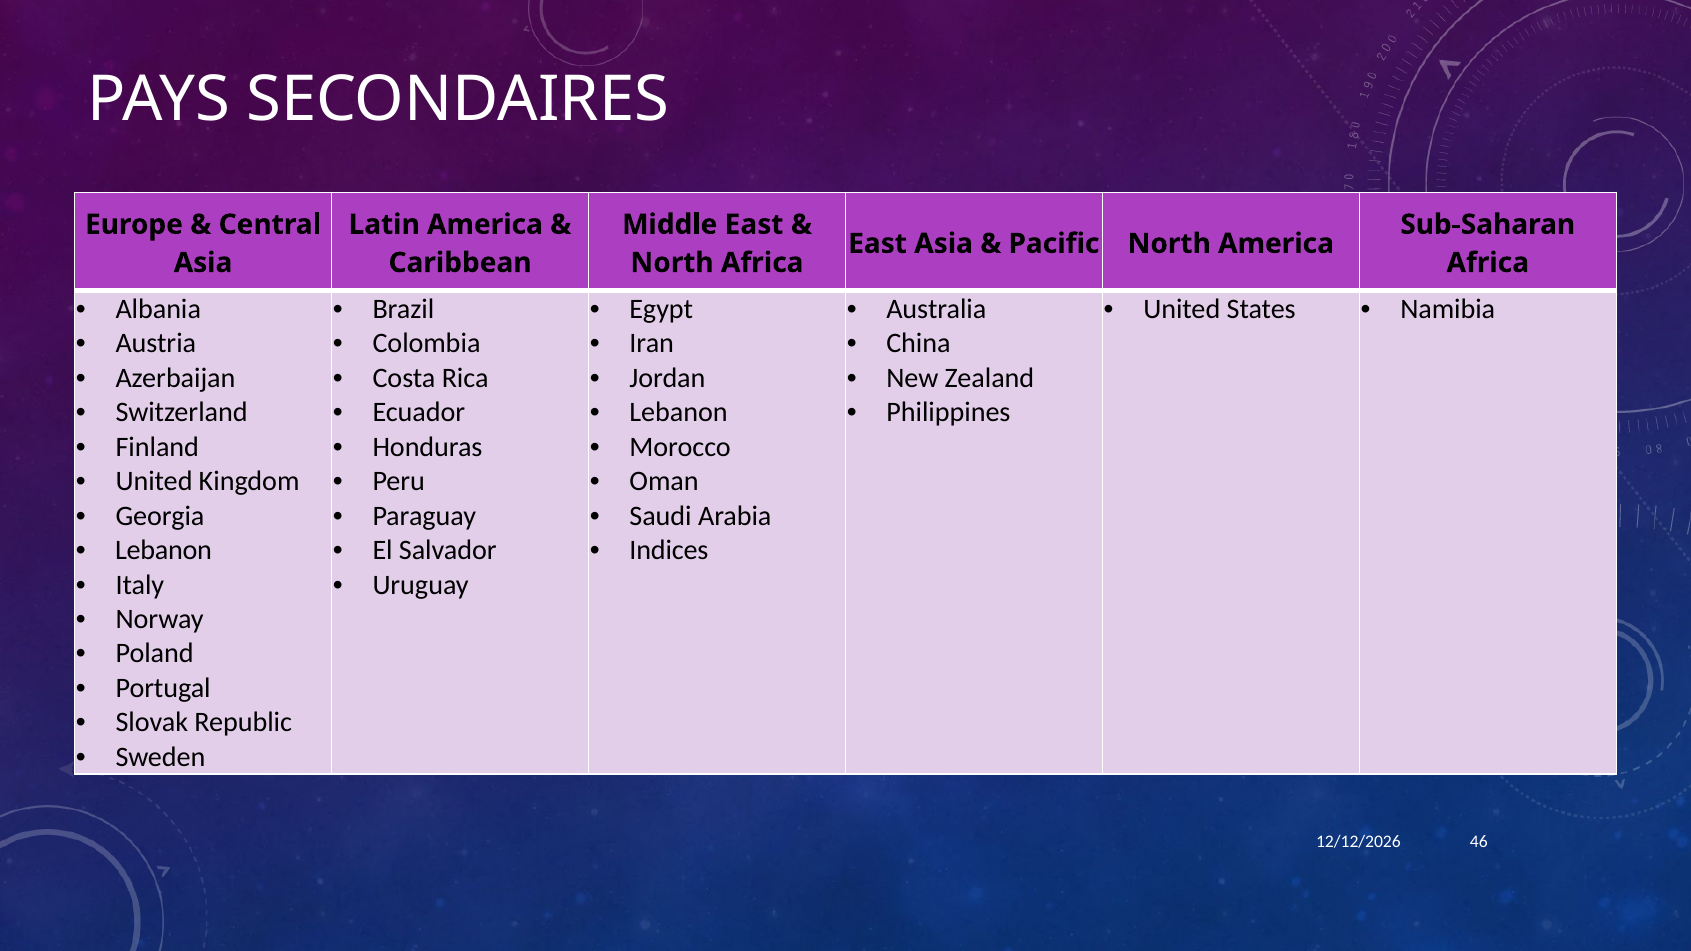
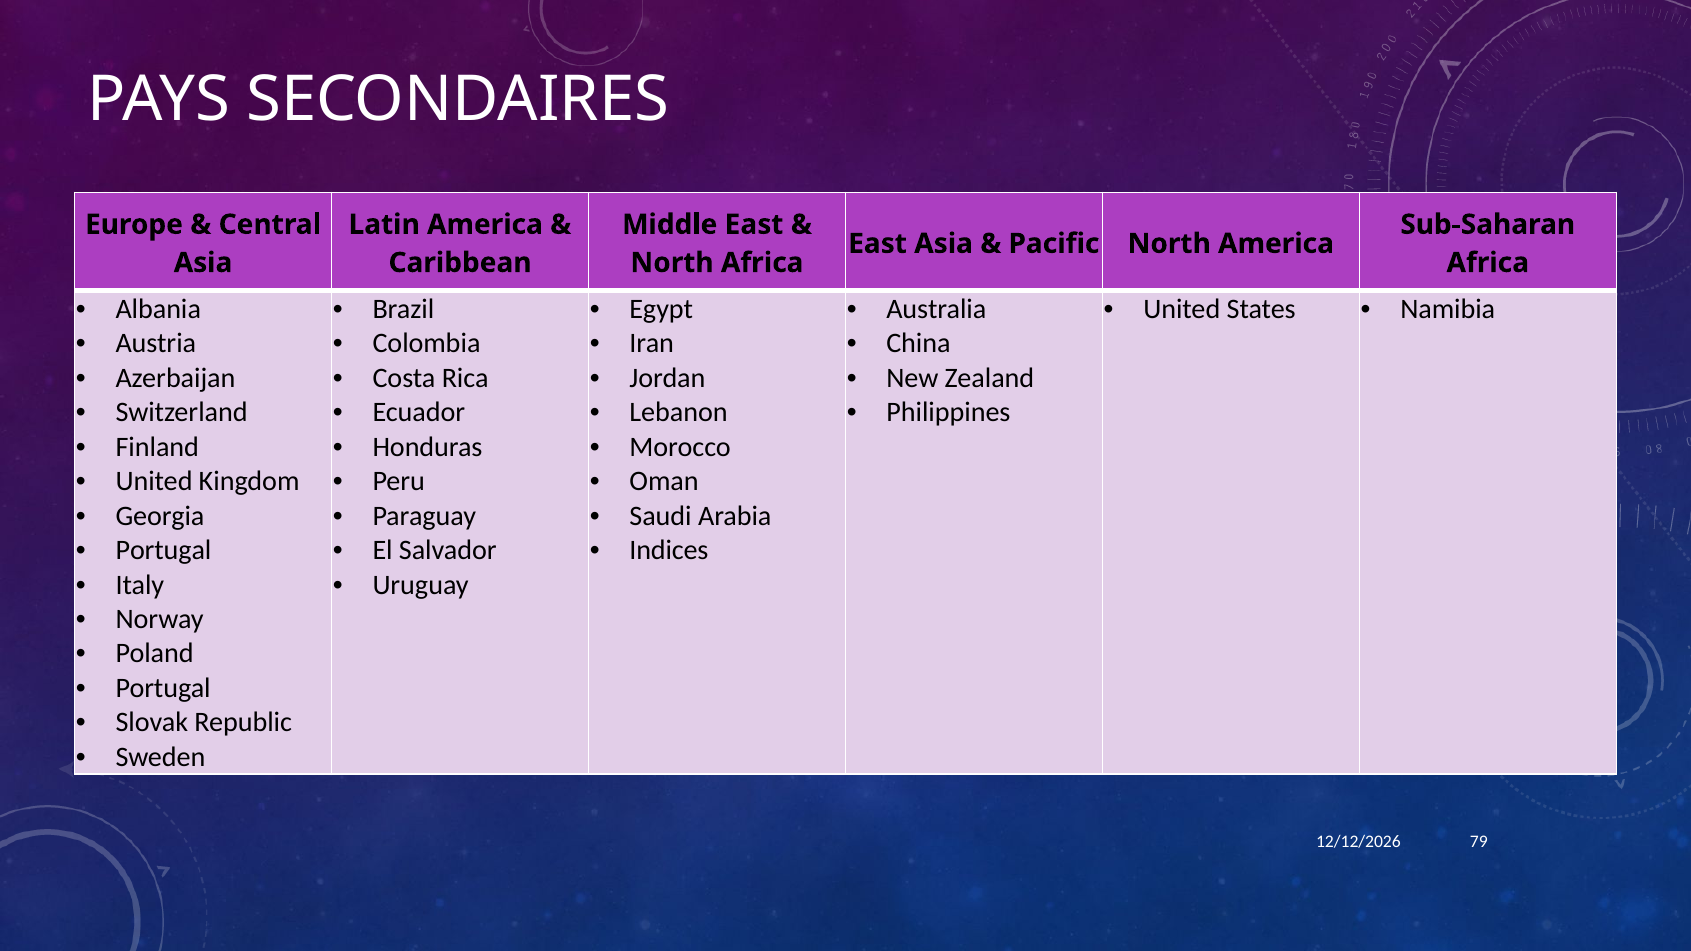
Lebanon at (164, 550): Lebanon -> Portugal
46: 46 -> 79
